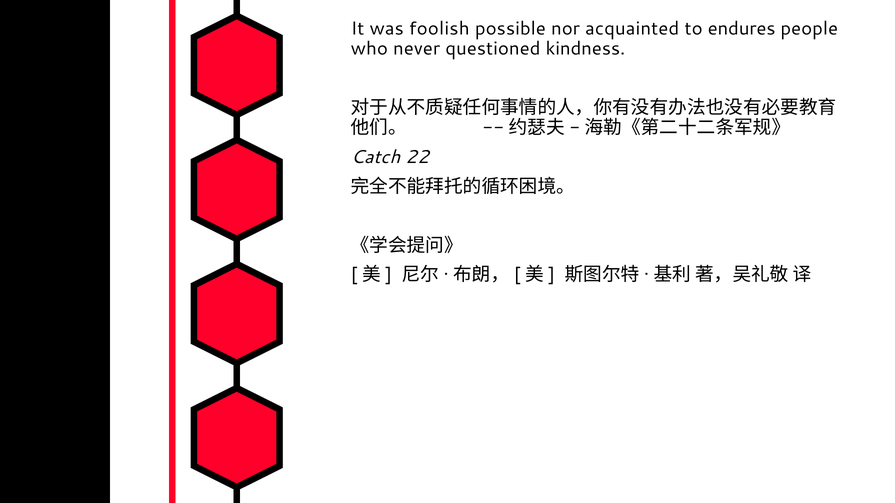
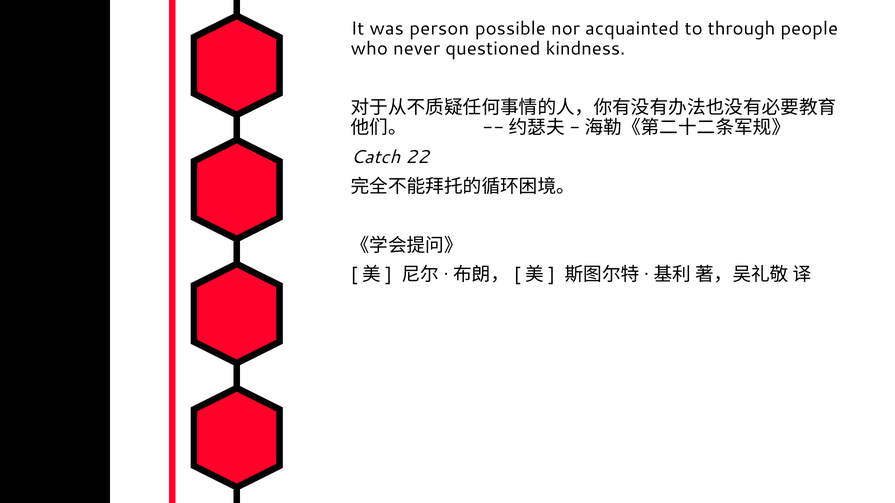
foolish: foolish -> person
endures: endures -> through
